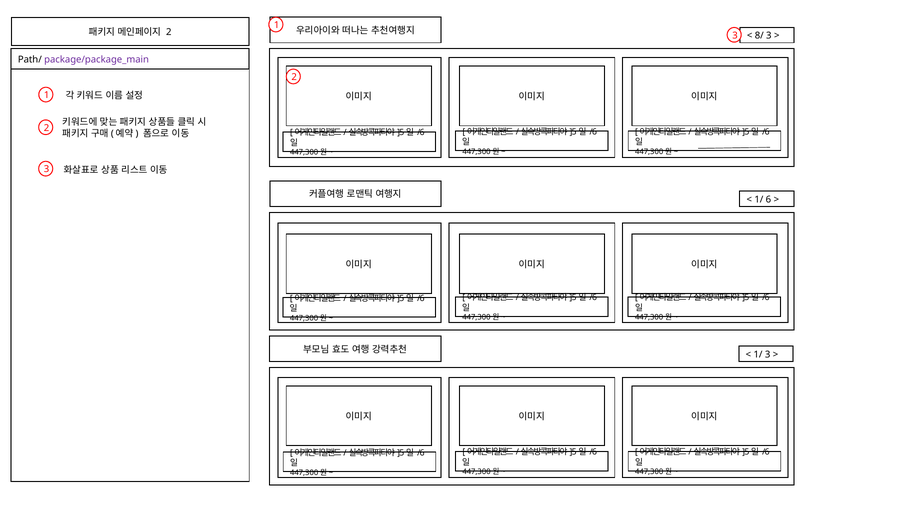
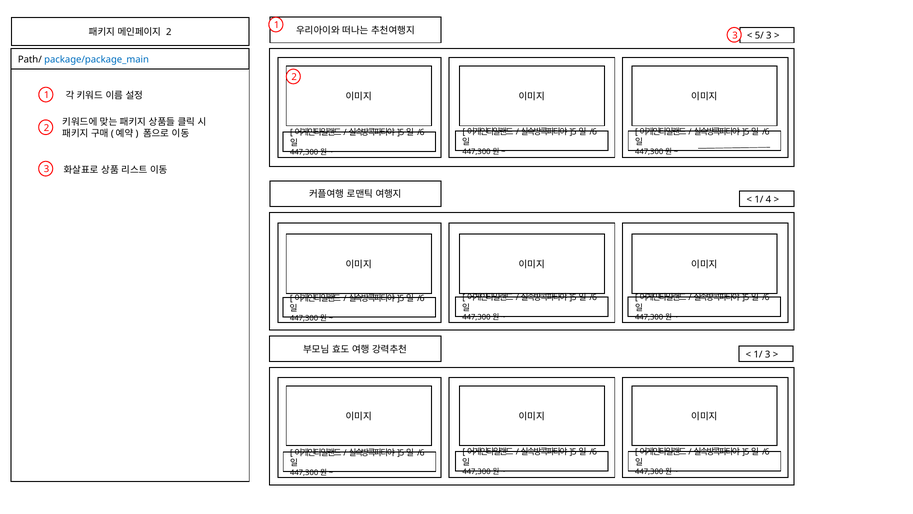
8/: 8/ -> 5/
package/package_main colour: purple -> blue
1/ 6: 6 -> 4
